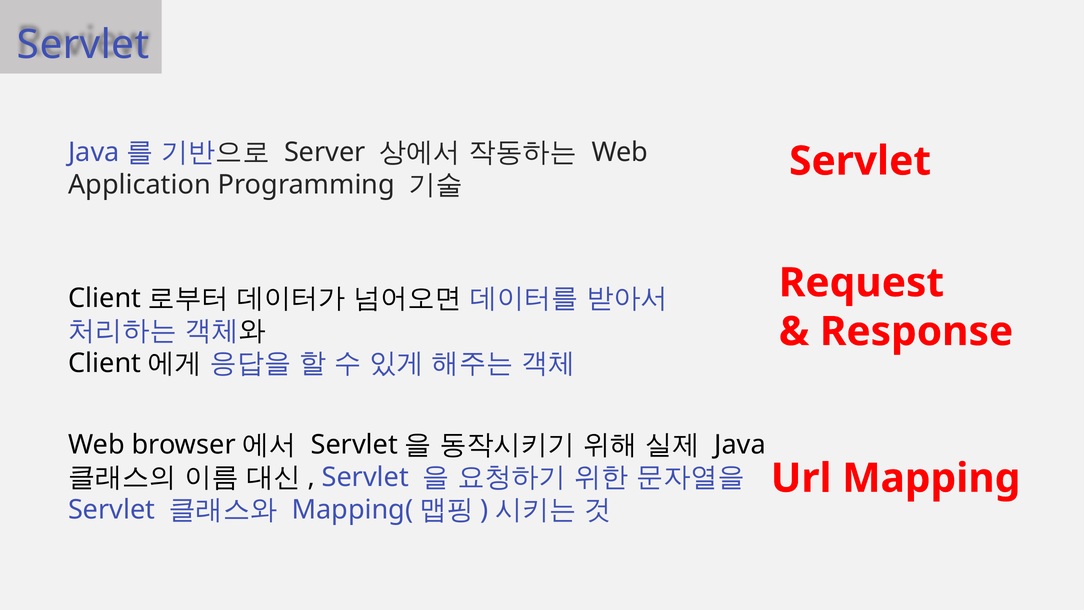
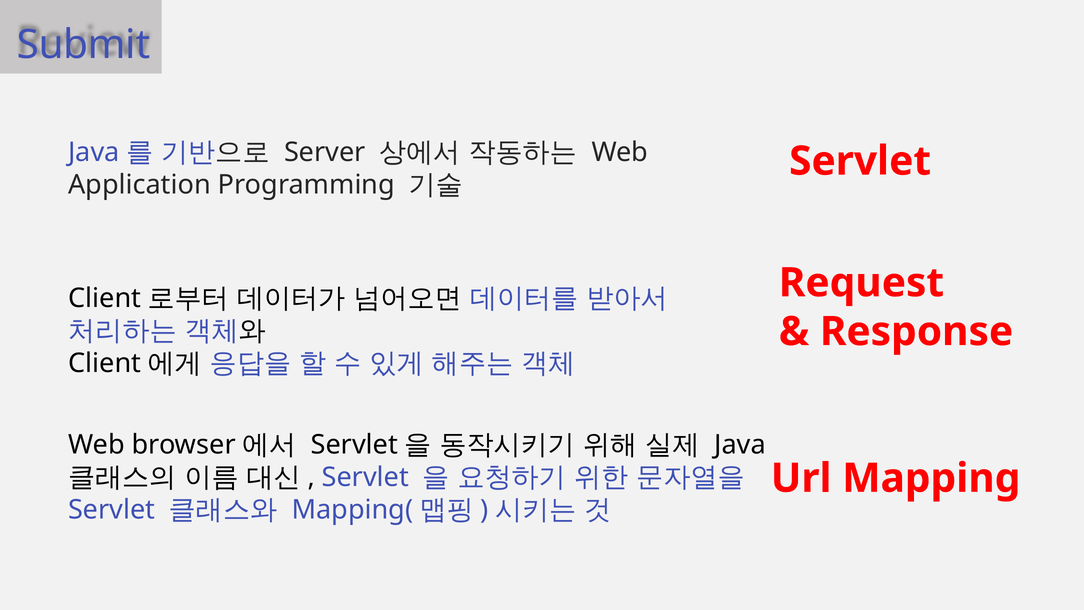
Servlet at (83, 45): Servlet -> Submit
